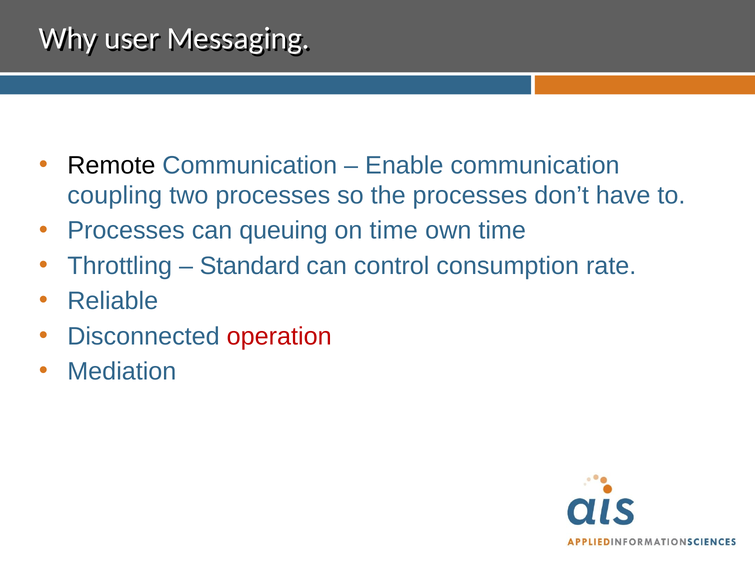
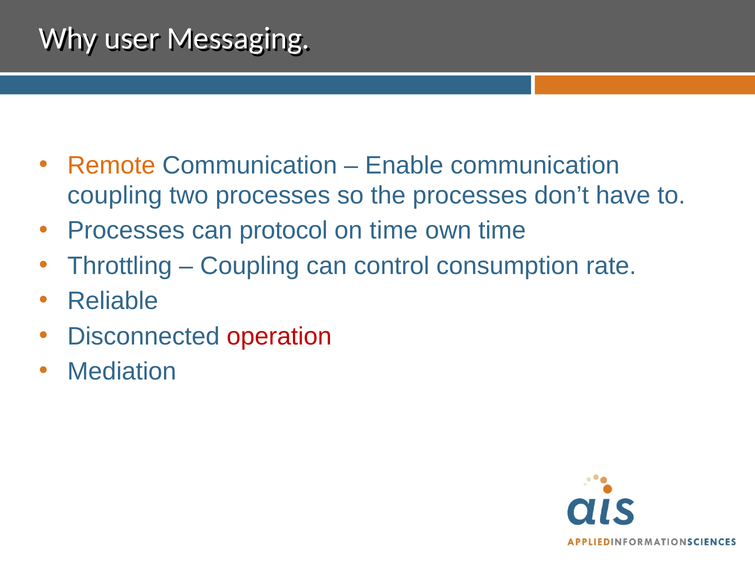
Remote colour: black -> orange
queuing: queuing -> protocol
Standard at (250, 266): Standard -> Coupling
